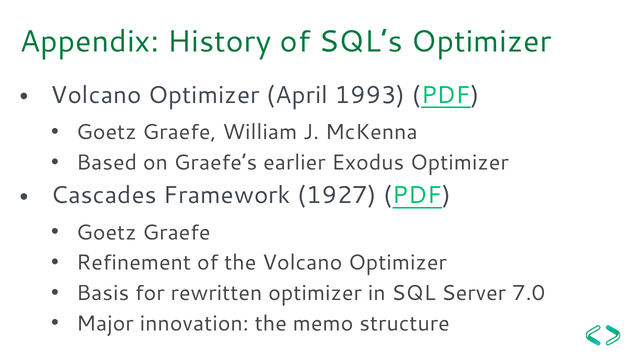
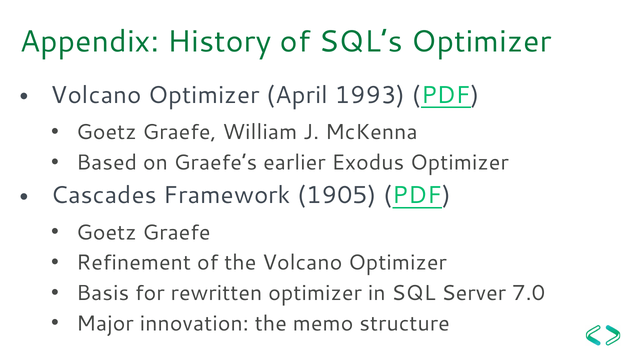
1927: 1927 -> 1905
